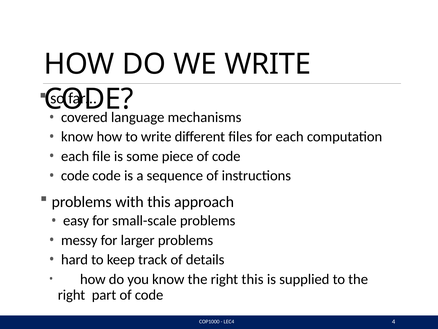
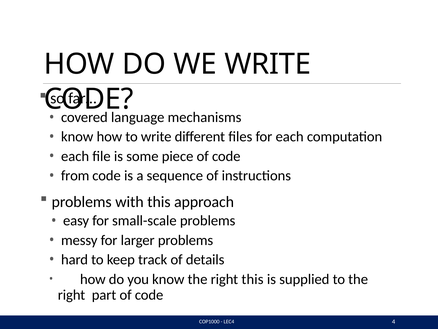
code at (75, 175): code -> from
